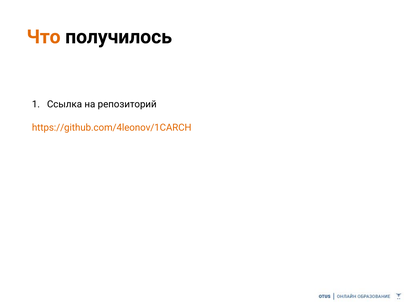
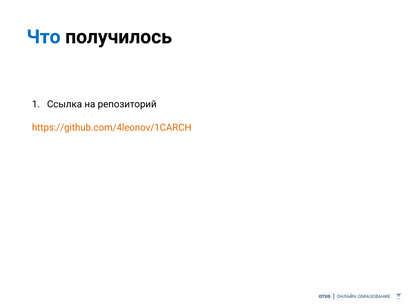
Что colour: orange -> blue
